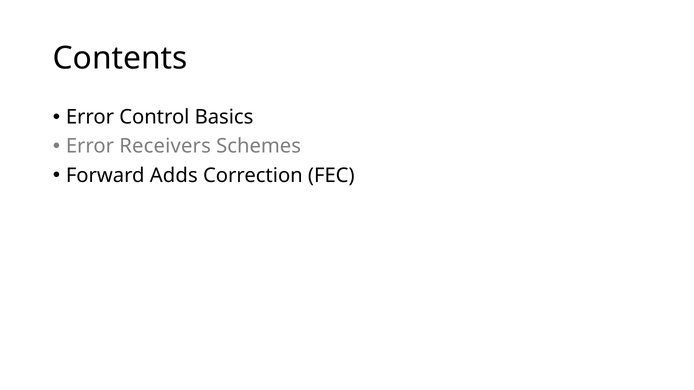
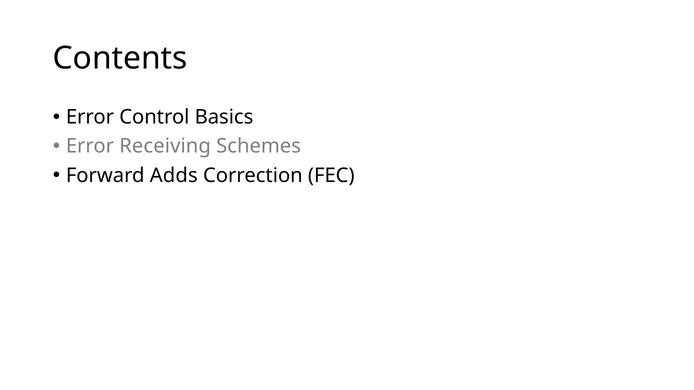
Receivers: Receivers -> Receiving
